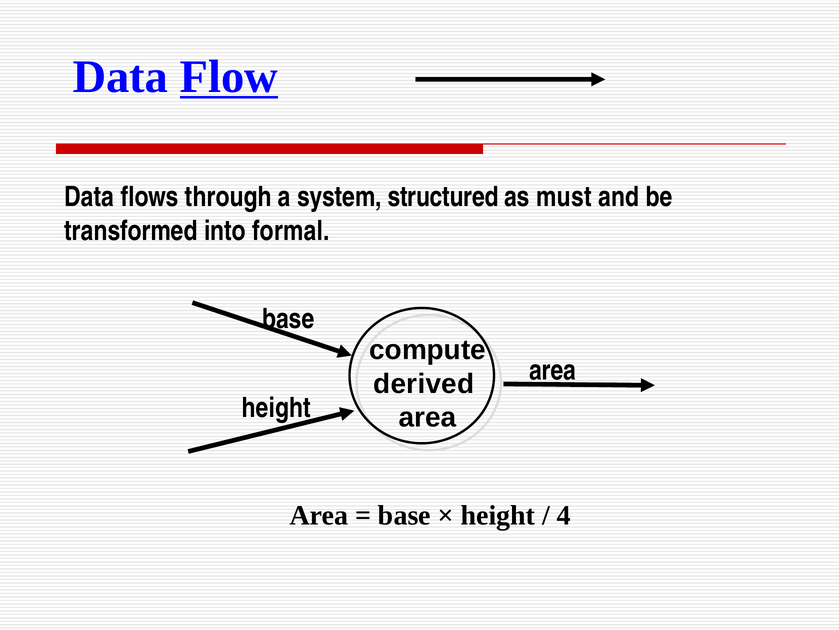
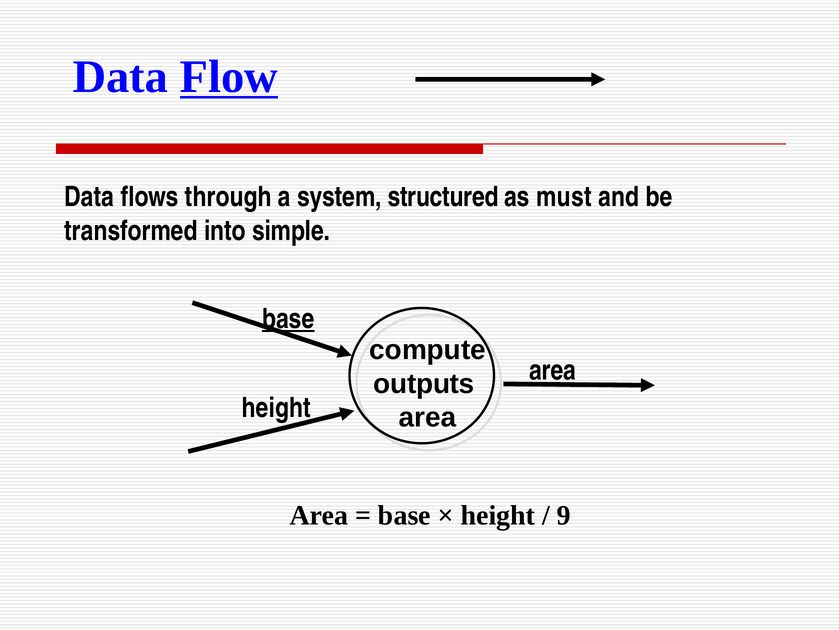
formal: formal -> simple
base at (288, 319) underline: none -> present
derived: derived -> outputs
4: 4 -> 9
